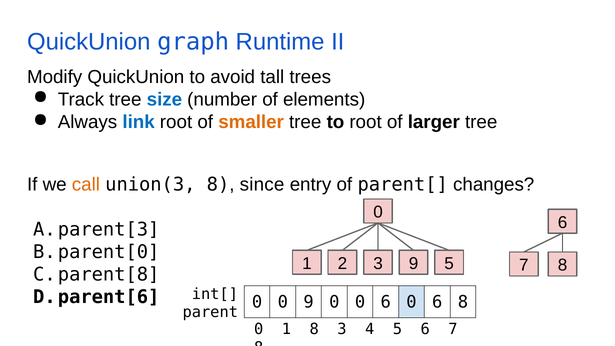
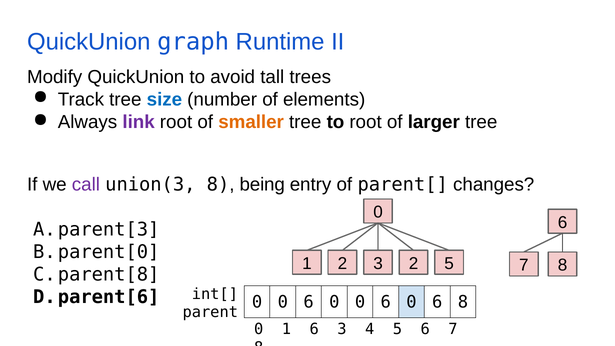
link colour: blue -> purple
call colour: orange -> purple
since: since -> being
1 9: 9 -> 2
9 at (309, 302): 9 -> 6
1 8: 8 -> 6
